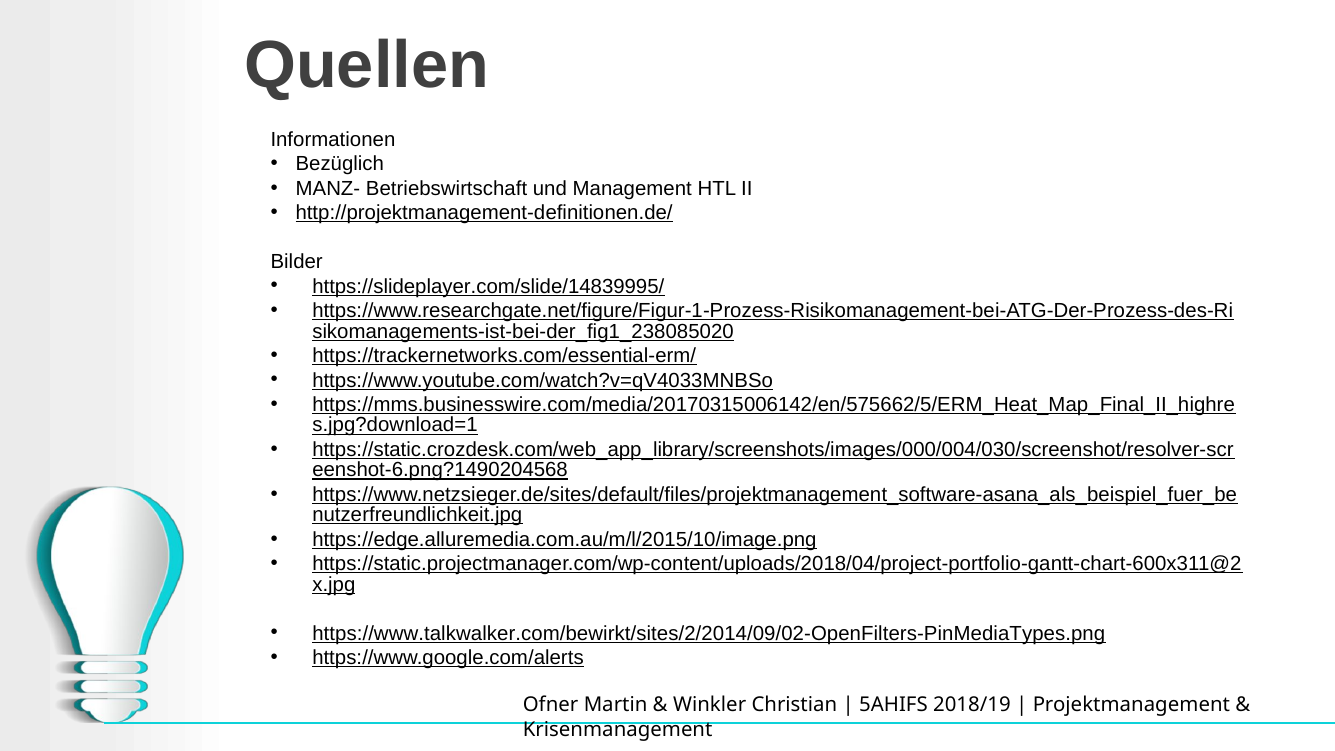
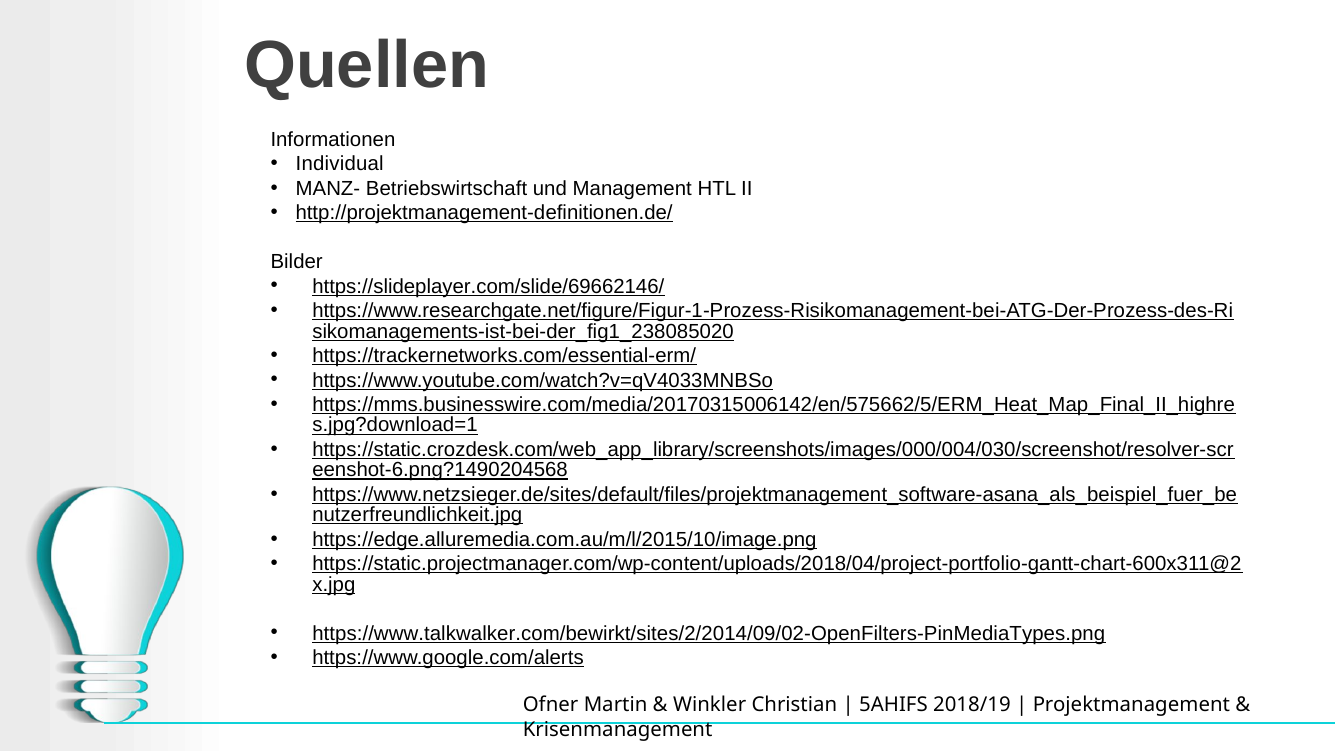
Bezüglich: Bezüglich -> Individual
https://slideplayer.com/slide/14839995/: https://slideplayer.com/slide/14839995/ -> https://slideplayer.com/slide/69662146/
